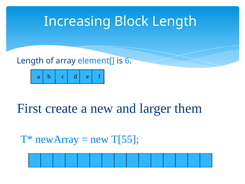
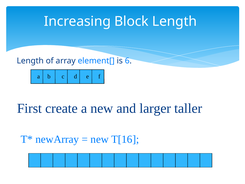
them: them -> taller
T[55: T[55 -> T[16
